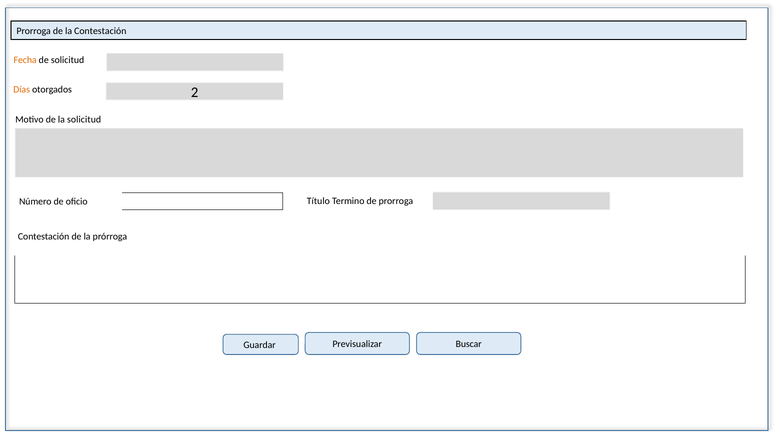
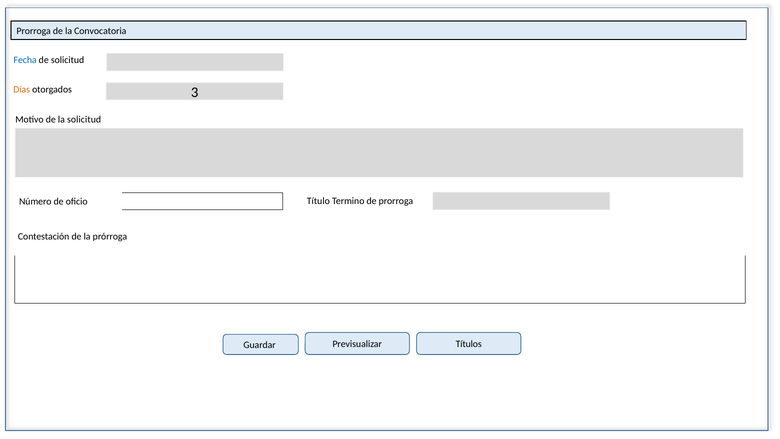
la Contestación: Contestación -> Convocatoria
Fecha colour: orange -> blue
2: 2 -> 3
Buscar: Buscar -> Títulos
